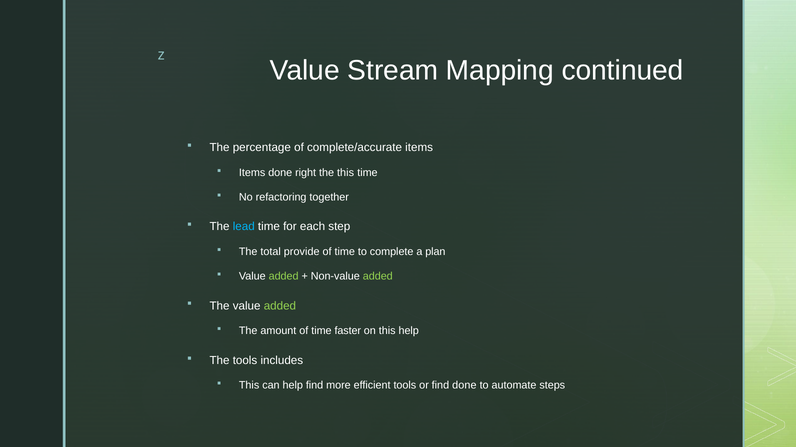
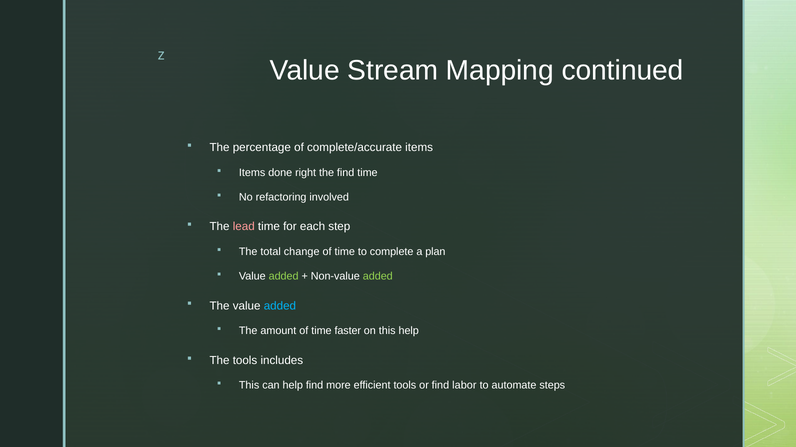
the this: this -> find
together: together -> involved
lead colour: light blue -> pink
provide: provide -> change
added at (280, 306) colour: light green -> light blue
find done: done -> labor
